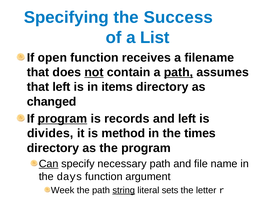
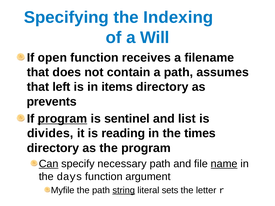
Success: Success -> Indexing
List: List -> Will
not underline: present -> none
path at (179, 72) underline: present -> none
changed: changed -> prevents
records: records -> sentinel
and left: left -> list
method: method -> reading
name underline: none -> present
Week: Week -> Myfile
